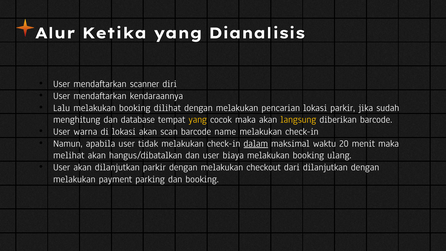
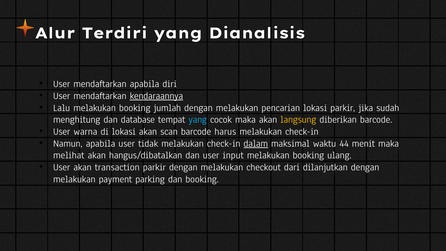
Ketika: Ketika -> Terdiri
mendaftarkan scanner: scanner -> apabila
kendaraannya underline: none -> present
dilihat: dilihat -> jumlah
yang at (198, 120) colour: yellow -> light blue
name: name -> harus
20: 20 -> 44
biaya: biaya -> input
akan dilanjutkan: dilanjutkan -> transaction
